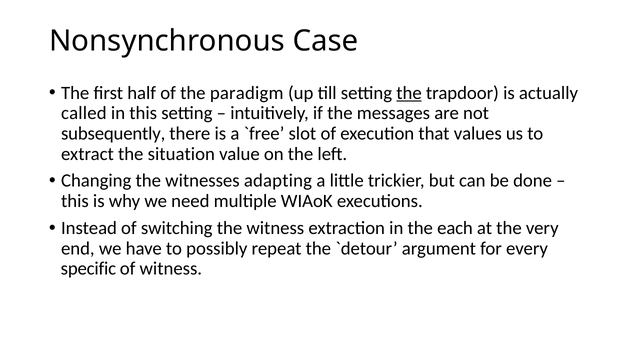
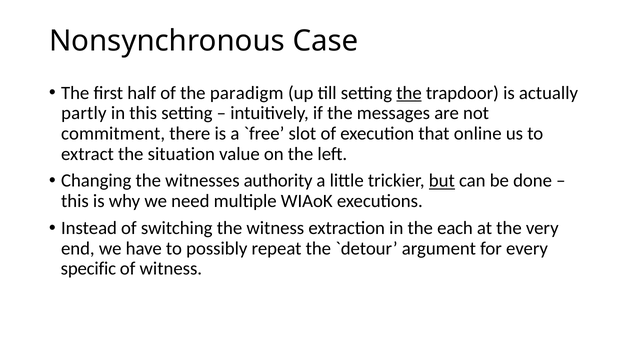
called: called -> partly
subsequently: subsequently -> commitment
values: values -> online
adapting: adapting -> authority
but underline: none -> present
